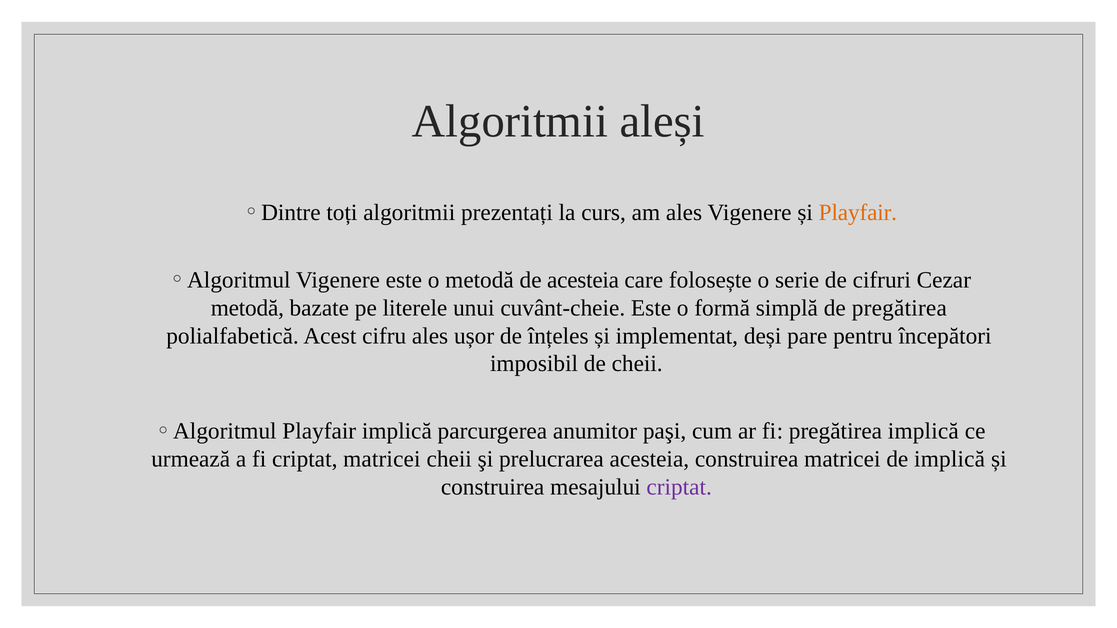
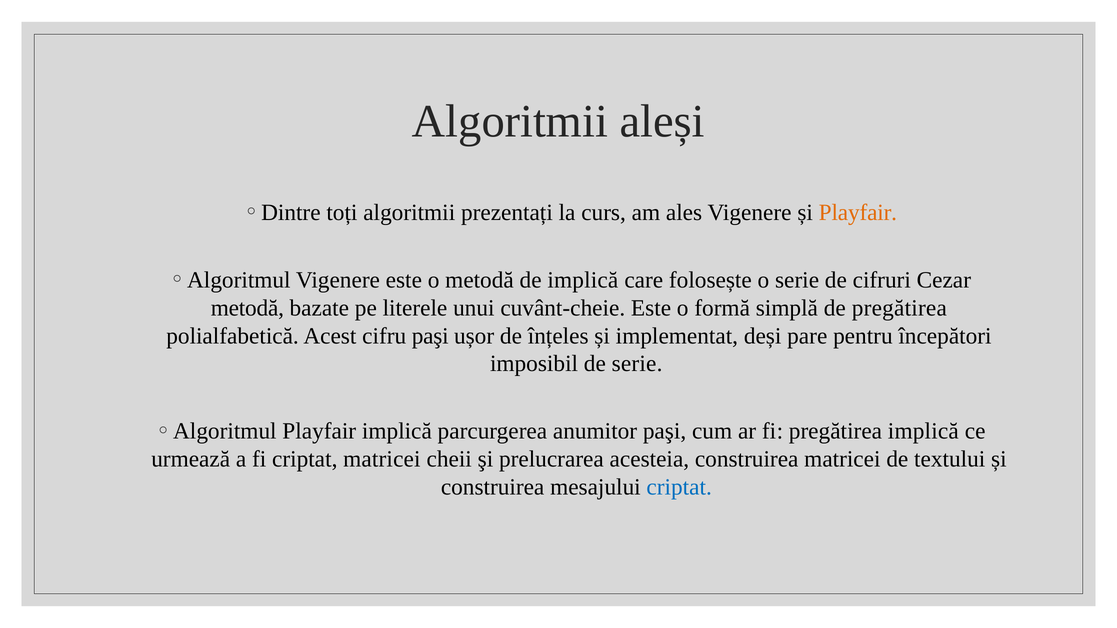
de acesteia: acesteia -> implică
cifru ales: ales -> paşi
de cheii: cheii -> serie
de implică: implică -> textului
criptat at (679, 487) colour: purple -> blue
